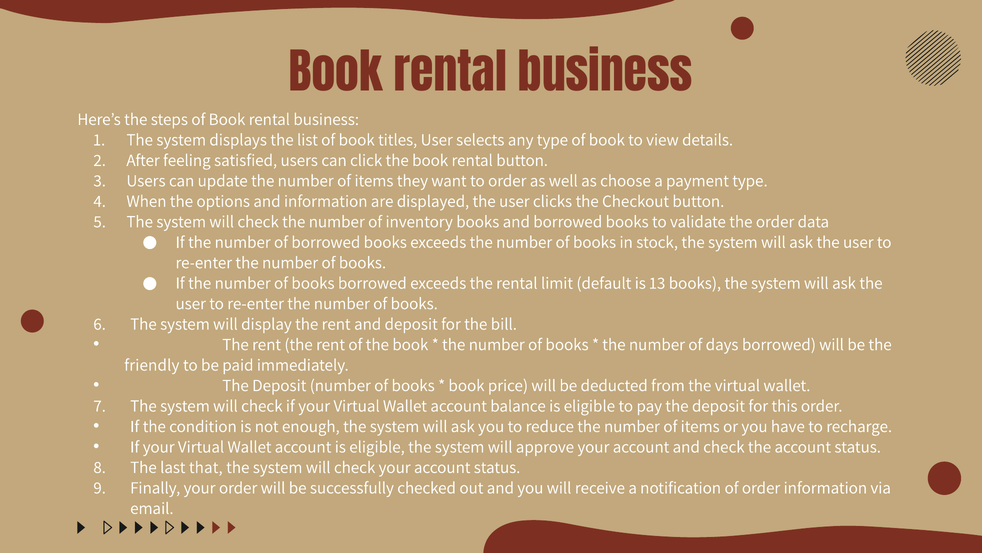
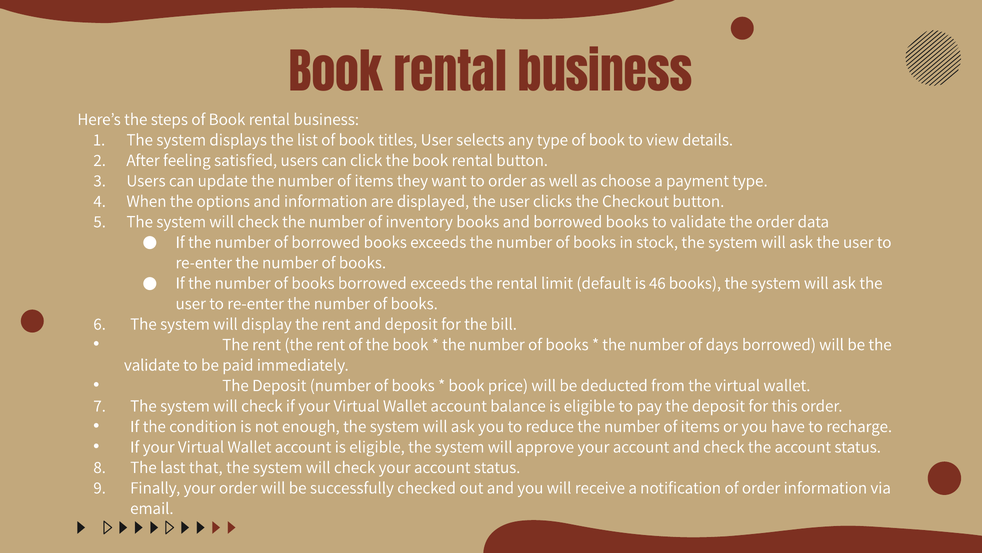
13: 13 -> 46
friendly at (152, 365): friendly -> validate
